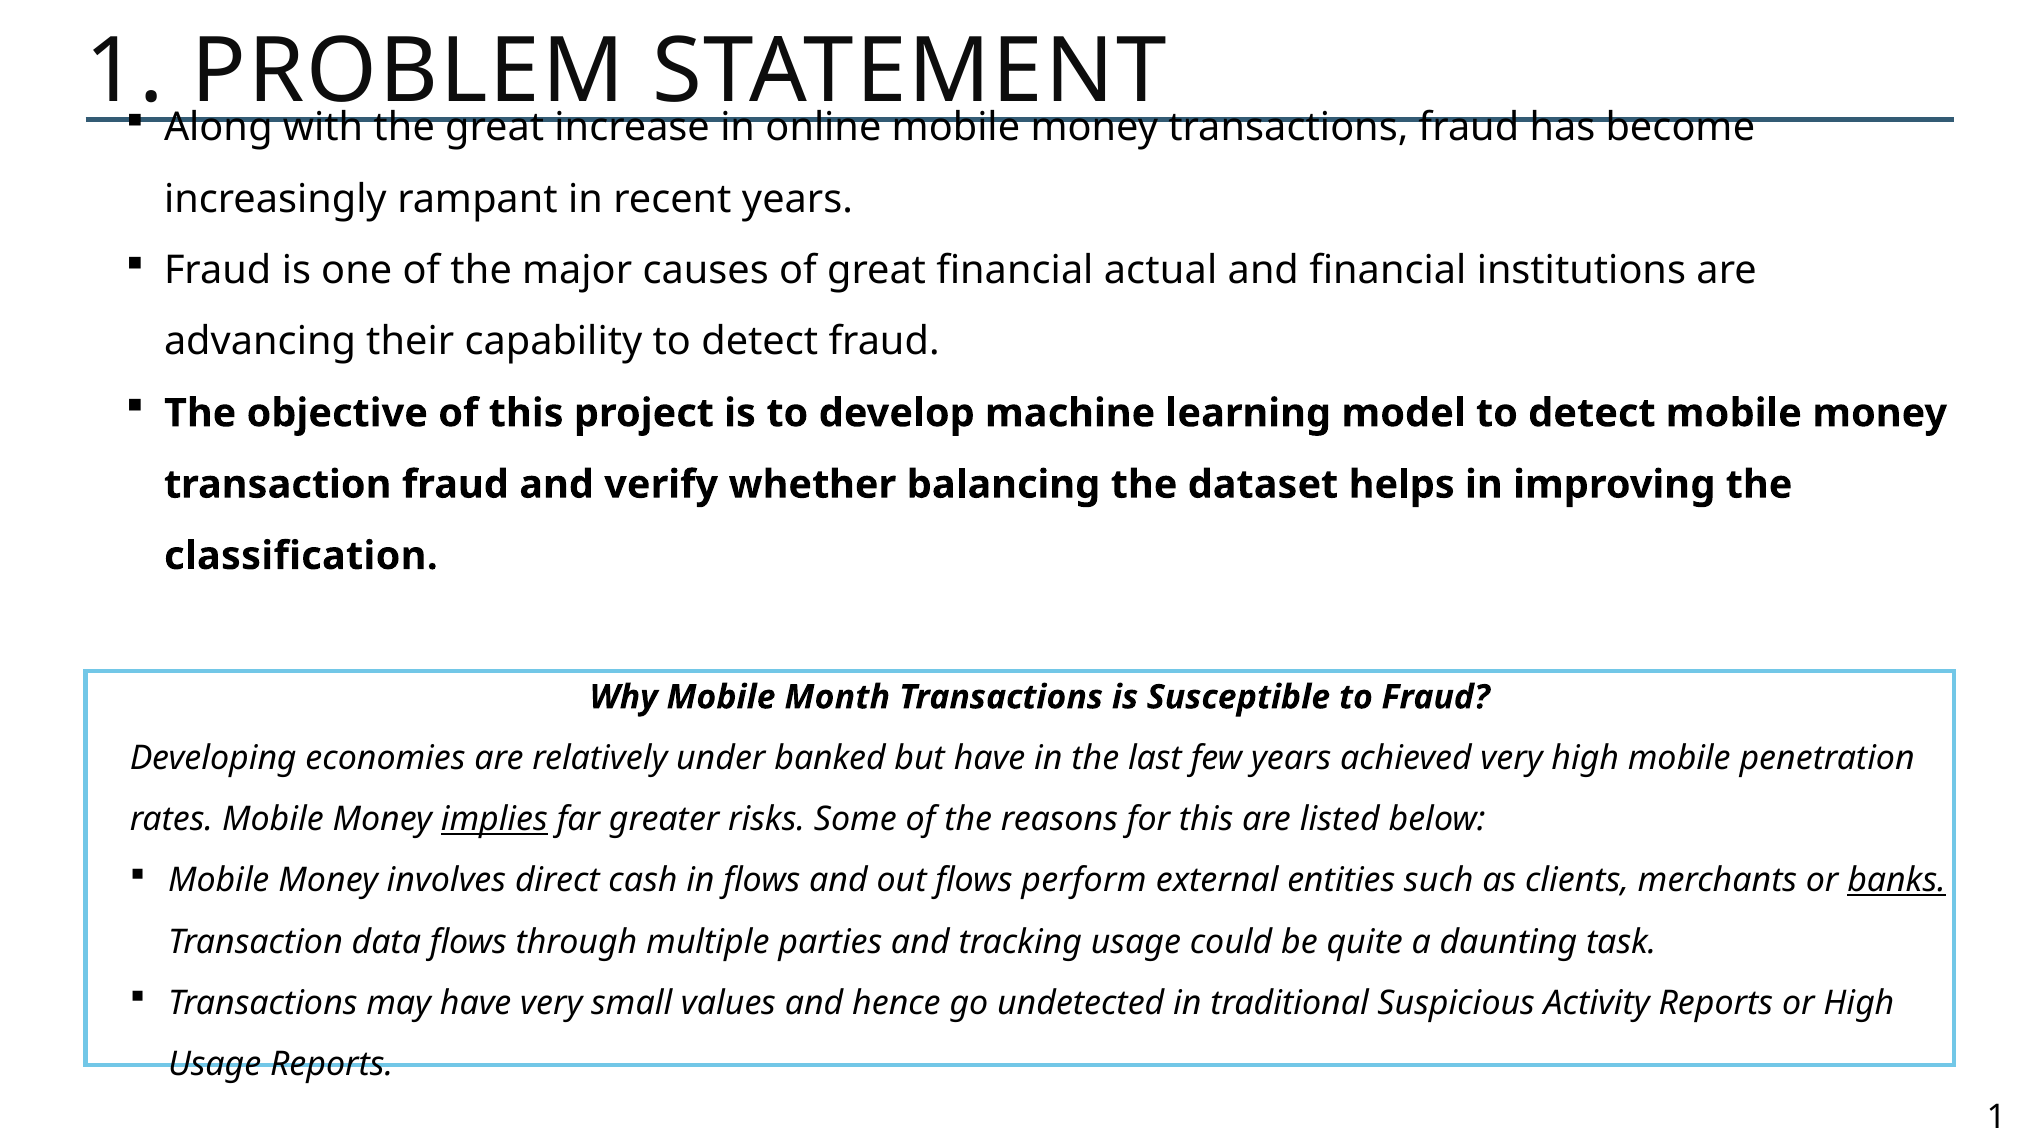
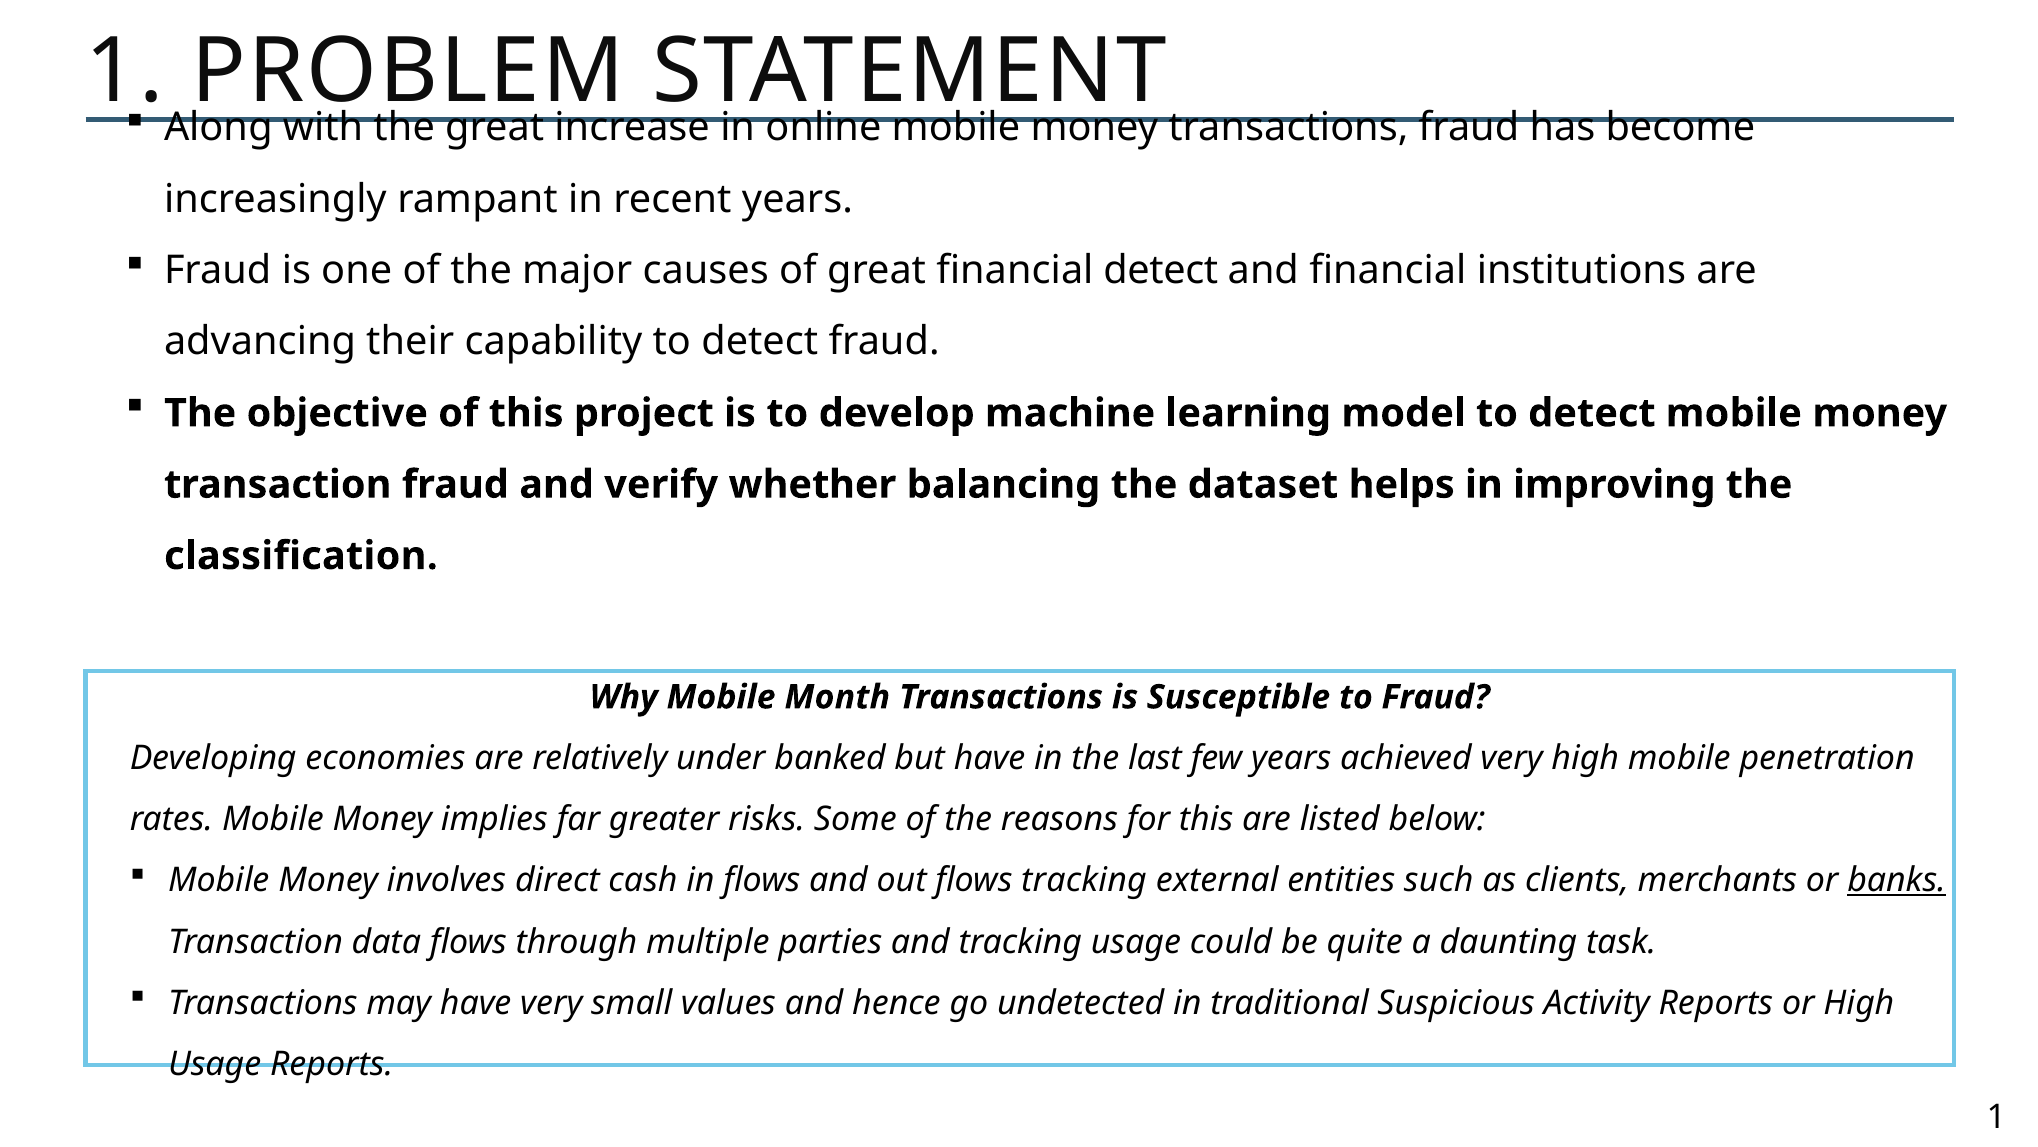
financial actual: actual -> detect
implies underline: present -> none
flows perform: perform -> tracking
